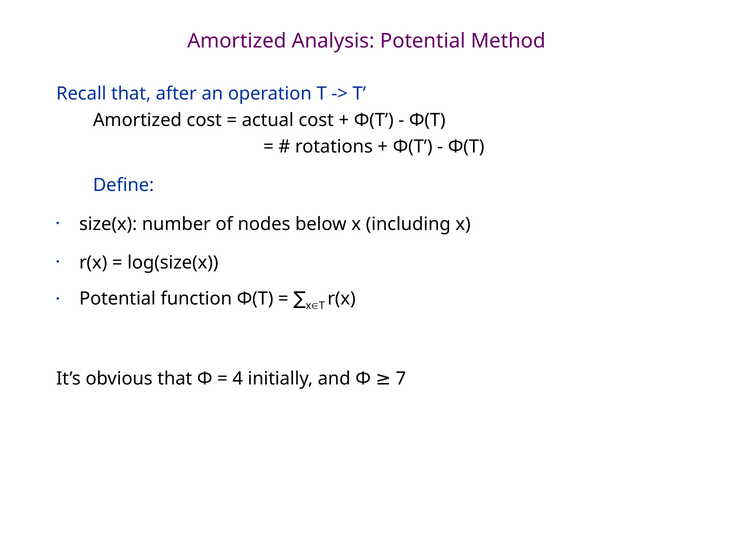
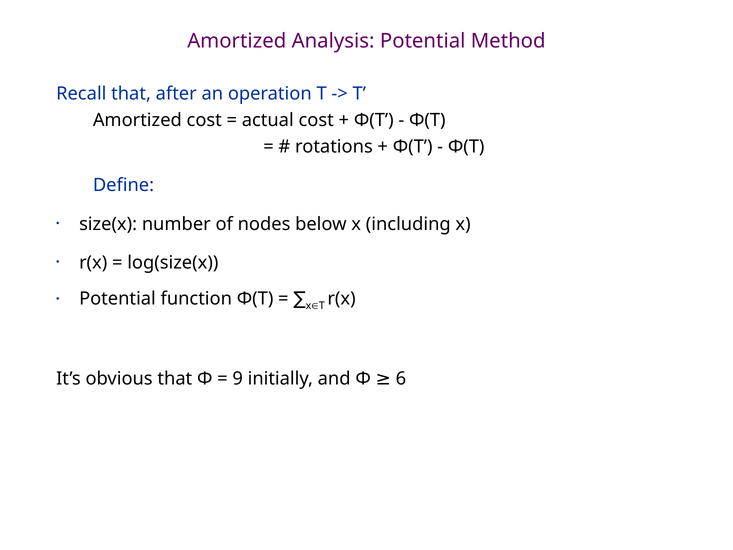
4: 4 -> 9
7: 7 -> 6
